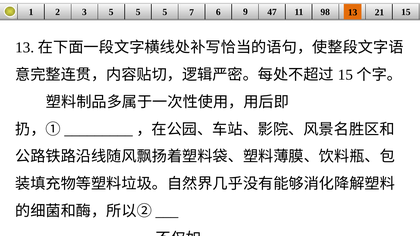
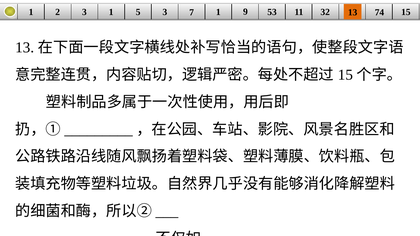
3 5: 5 -> 1
5 at (165, 12): 5 -> 3
7 6: 6 -> 1
47: 47 -> 53
98: 98 -> 32
21: 21 -> 74
